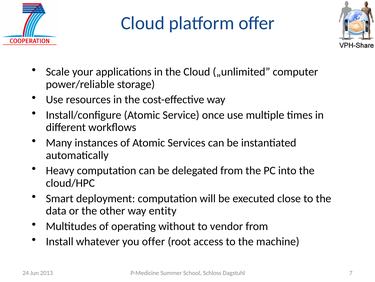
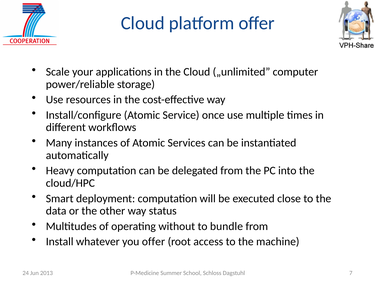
entity: entity -> status
vendor: vendor -> bundle
